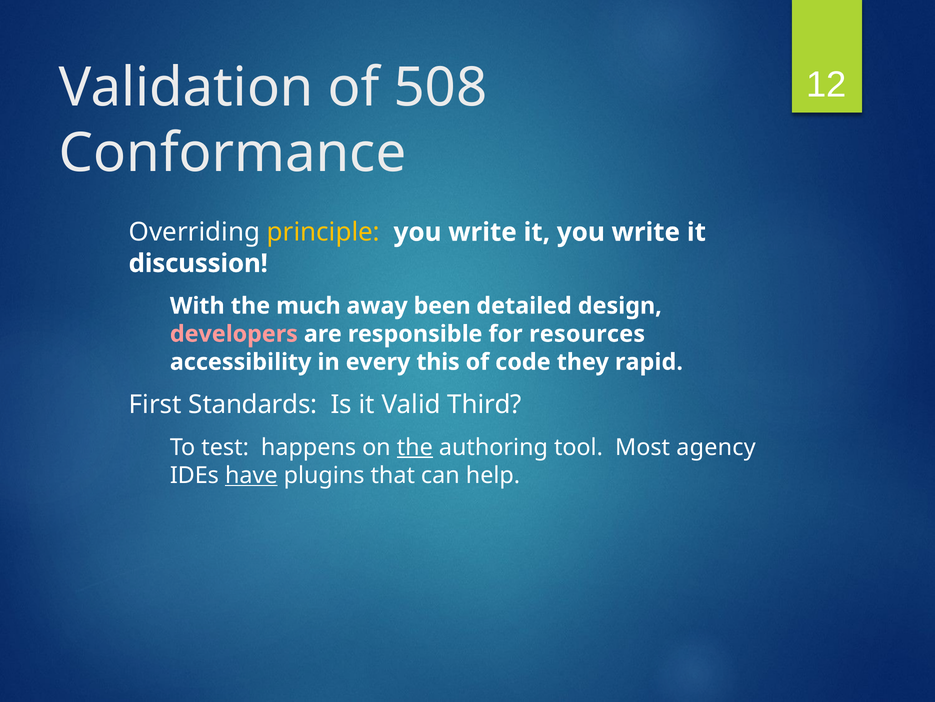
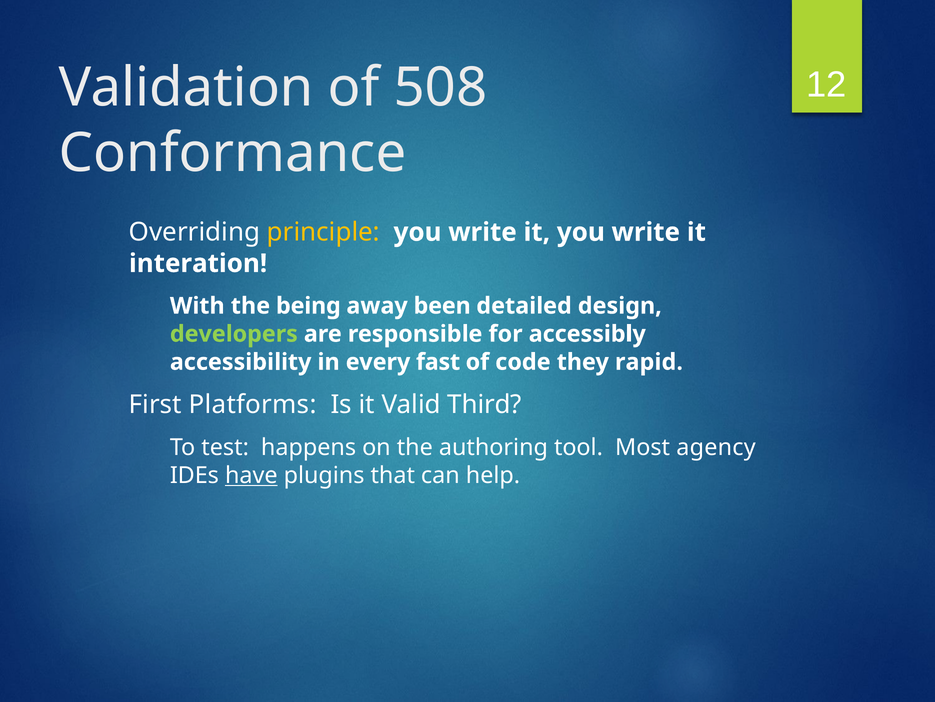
discussion: discussion -> interation
much: much -> being
developers colour: pink -> light green
resources: resources -> accessibly
this: this -> fast
Standards: Standards -> Platforms
the at (415, 447) underline: present -> none
